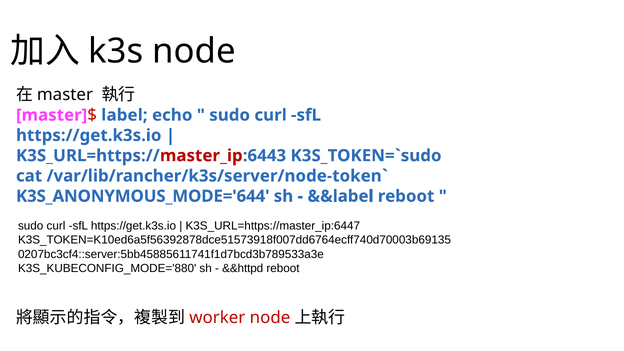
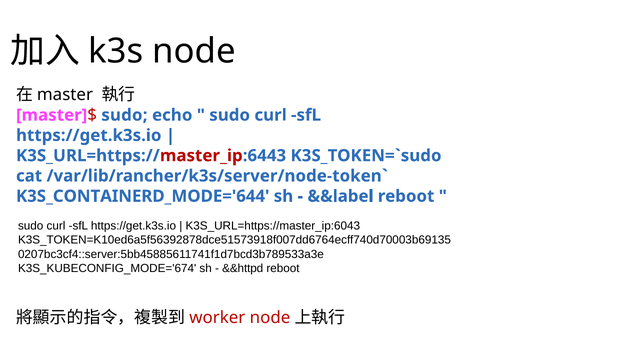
label at (124, 115): label -> sudo
K3S_ANONYMOUS_MODE='644: K3S_ANONYMOUS_MODE='644 -> K3S_CONTAINERD_MODE='644
K3S_URL=https://master_ip:6447: K3S_URL=https://master_ip:6447 -> K3S_URL=https://master_ip:6043
K3S_KUBECONFIG_MODE='880: K3S_KUBECONFIG_MODE='880 -> K3S_KUBECONFIG_MODE='674
